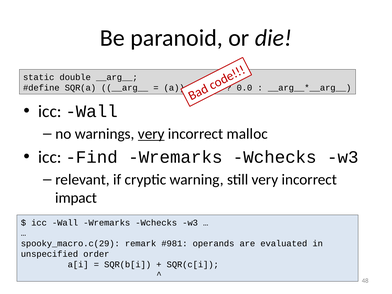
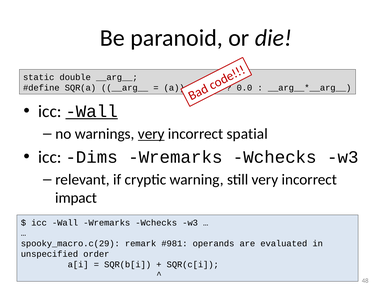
Wall at (92, 111) underline: none -> present
malloc: malloc -> spatial
Find: Find -> Dims
